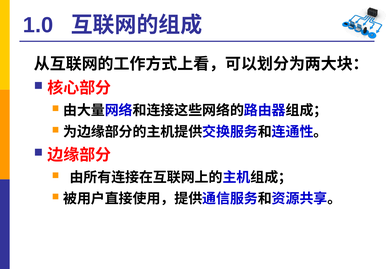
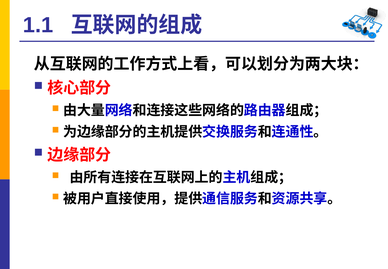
1.0: 1.0 -> 1.1
